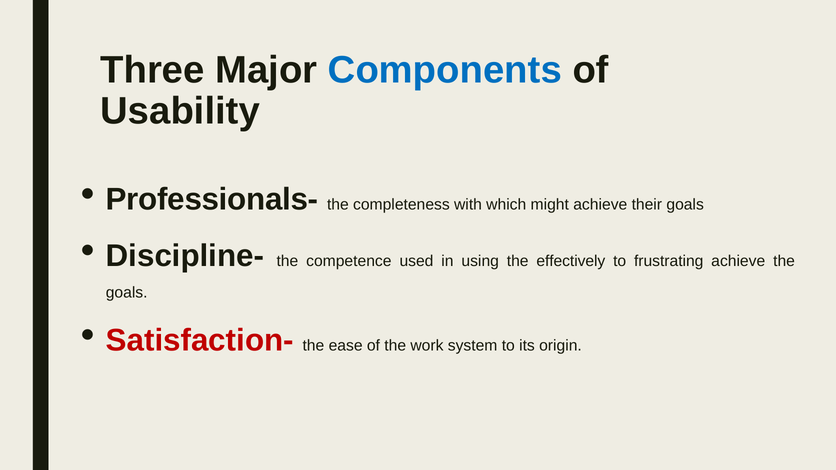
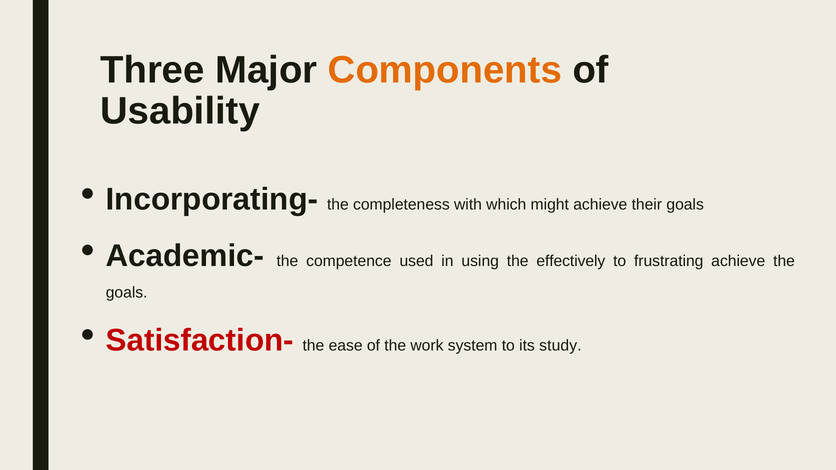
Components colour: blue -> orange
Professionals-: Professionals- -> Incorporating-
Discipline-: Discipline- -> Academic-
origin: origin -> study
